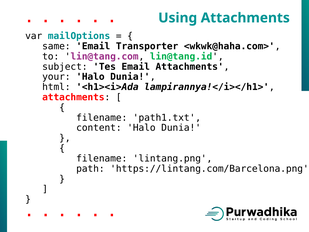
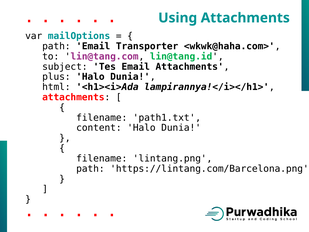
same at (56, 46): same -> path
your: your -> plus
